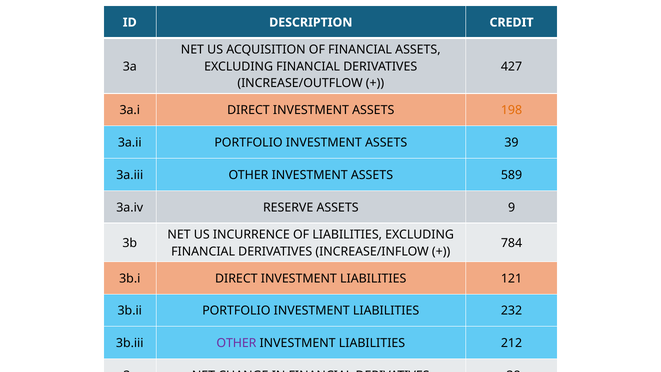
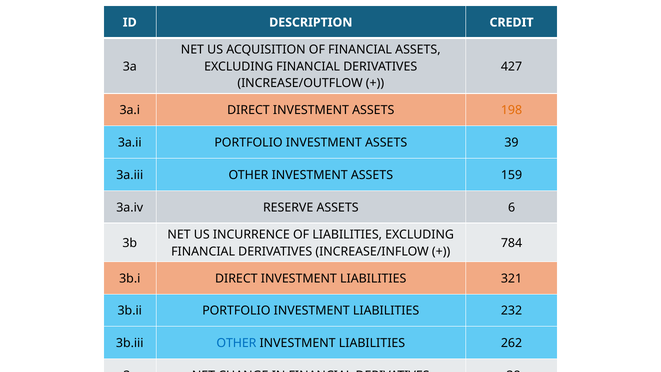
589: 589 -> 159
9: 9 -> 6
121: 121 -> 321
OTHER at (236, 343) colour: purple -> blue
212: 212 -> 262
